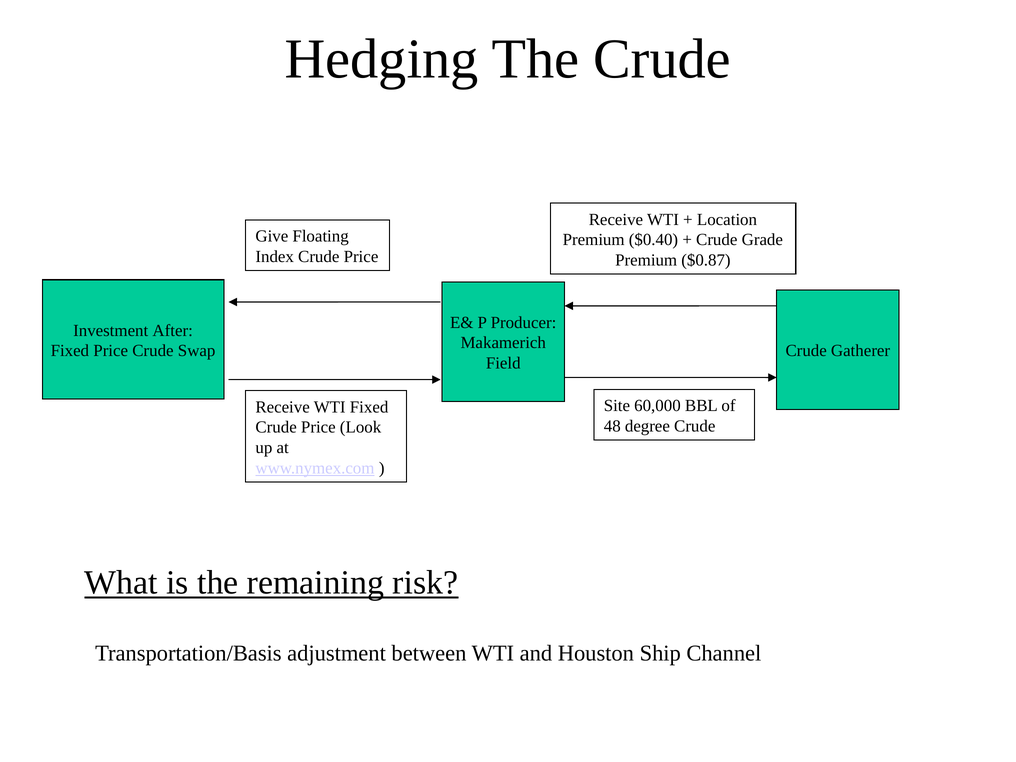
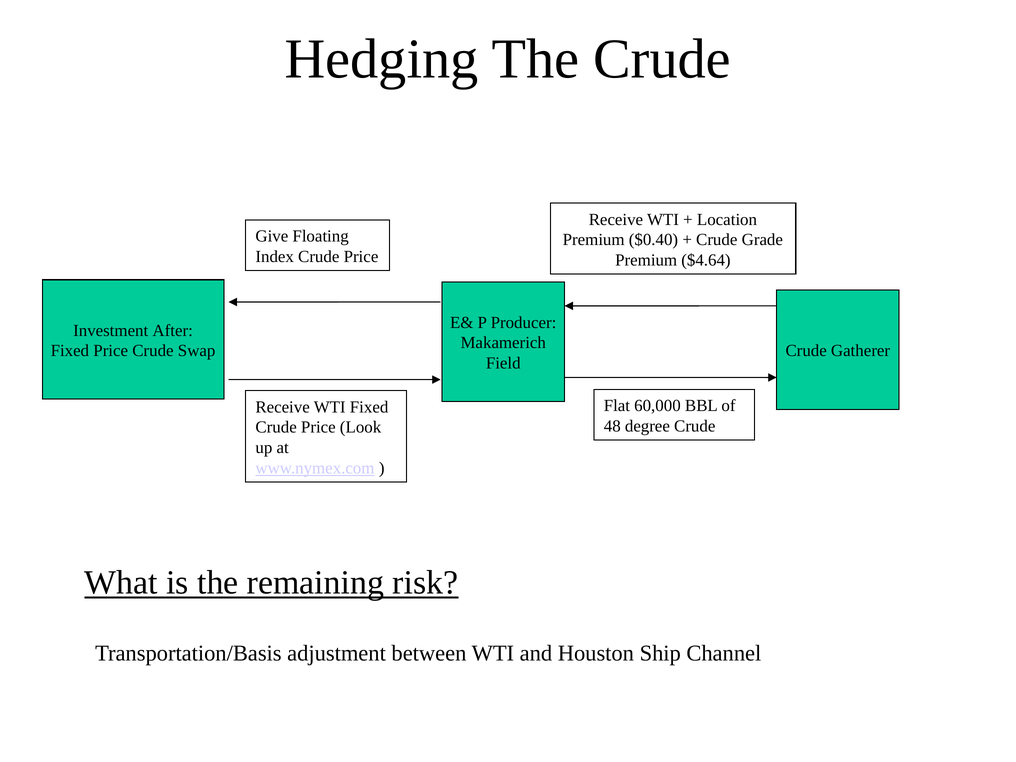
$0.87: $0.87 -> $4.64
Site: Site -> Flat
